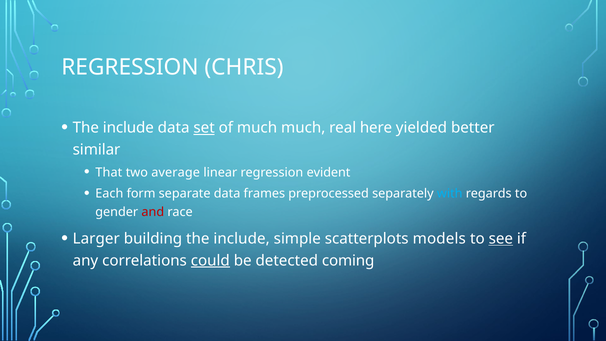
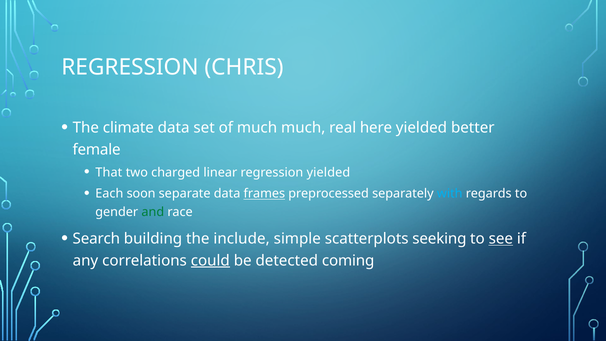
include at (128, 128): include -> climate
set underline: present -> none
similar: similar -> female
average: average -> charged
regression evident: evident -> yielded
form: form -> soon
frames underline: none -> present
and colour: red -> green
Larger: Larger -> Search
models: models -> seeking
